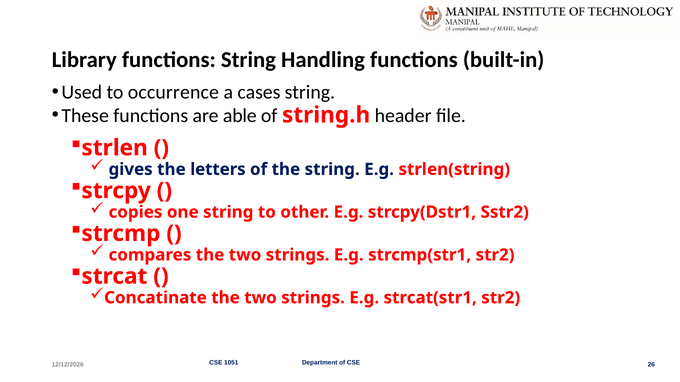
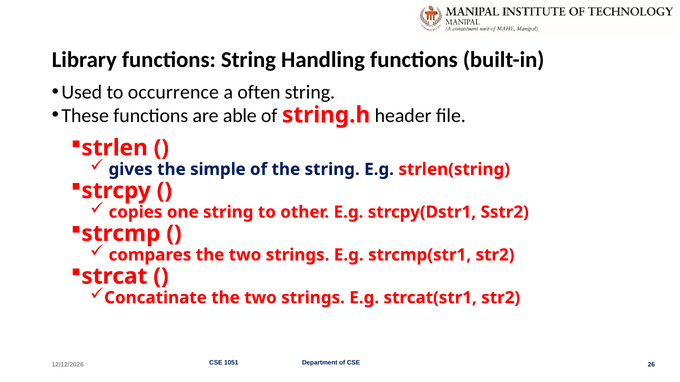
cases: cases -> often
letters: letters -> simple
